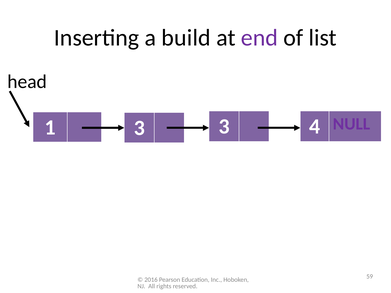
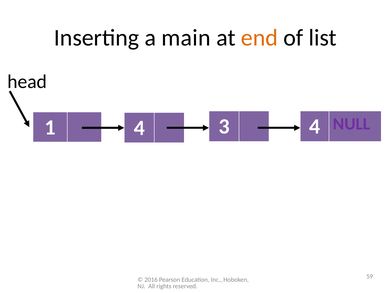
build: build -> main
end colour: purple -> orange
1 3: 3 -> 4
